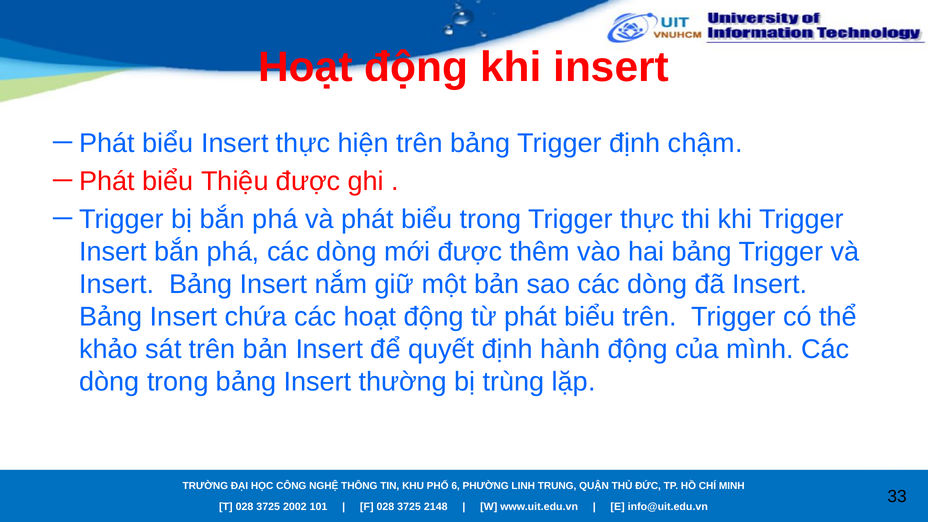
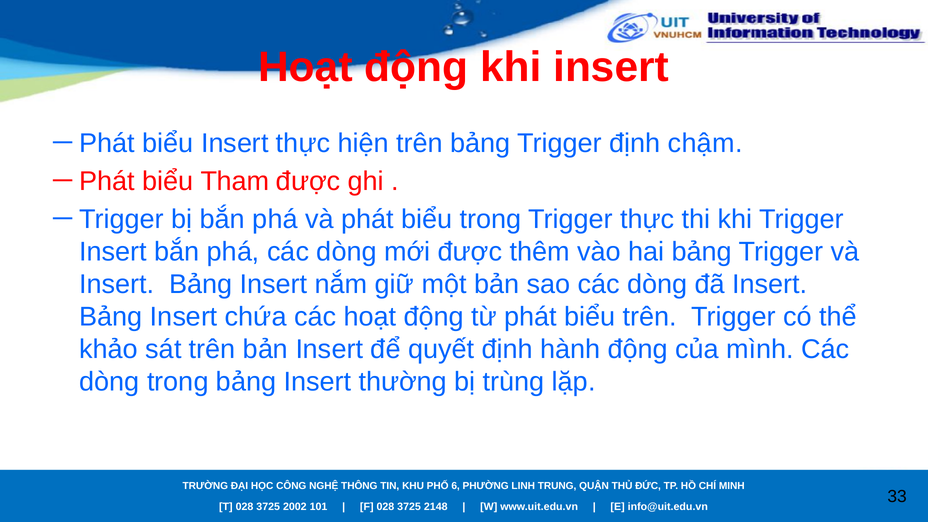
Thiệu: Thiệu -> Tham
